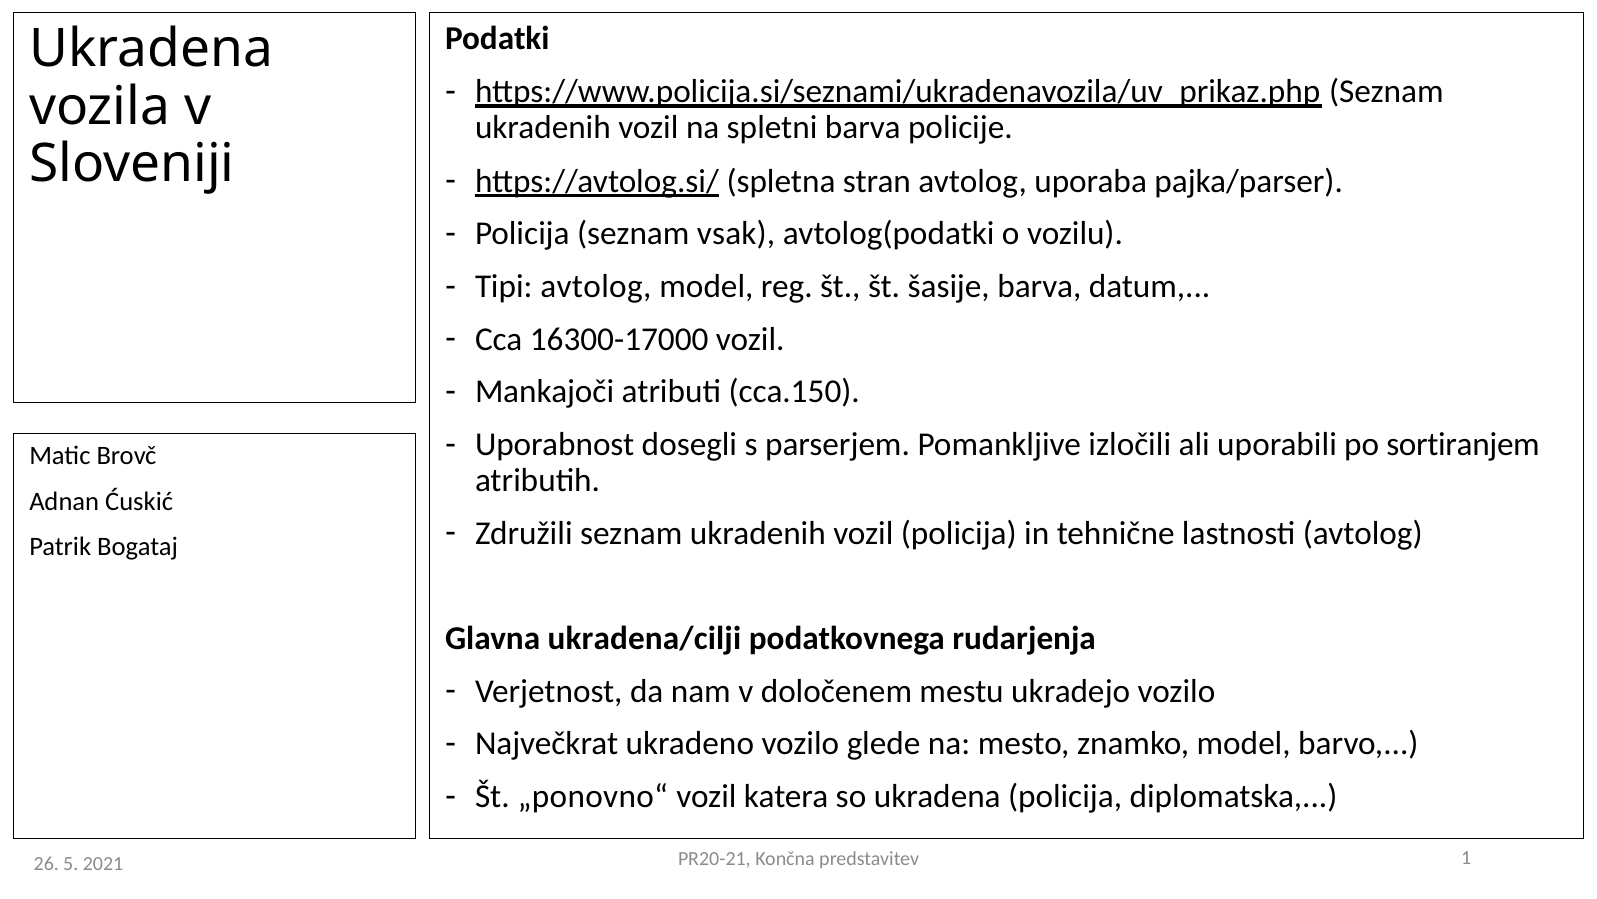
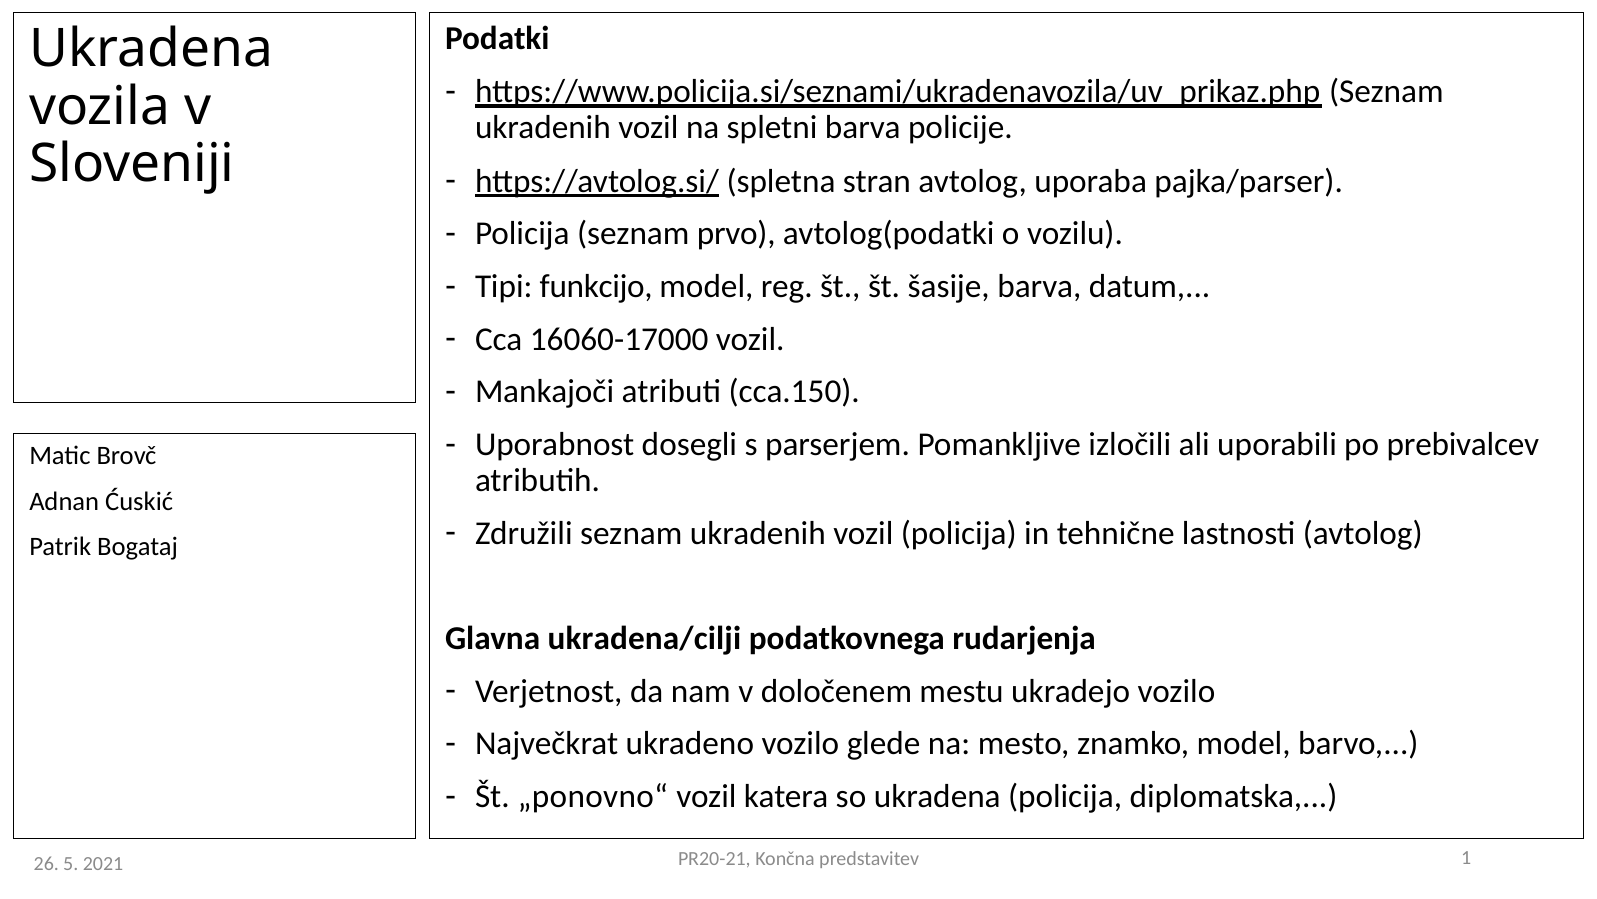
vsak: vsak -> prvo
Tipi avtolog: avtolog -> funkcijo
16300-17000: 16300-17000 -> 16060-17000
sortiranjem: sortiranjem -> prebivalcev
